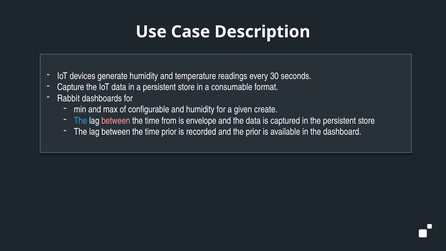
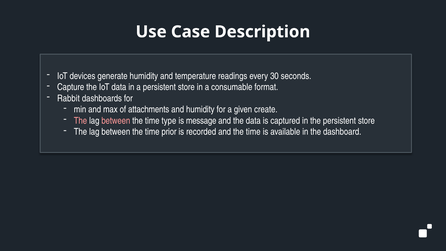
configurable: configurable -> attachments
The at (80, 121) colour: light blue -> pink
from: from -> type
envelope: envelope -> message
and the prior: prior -> time
